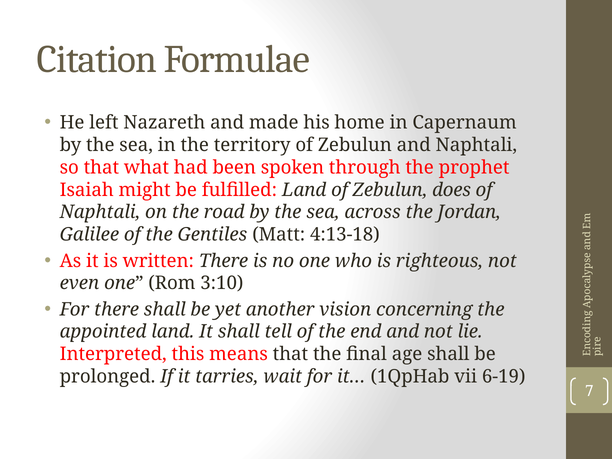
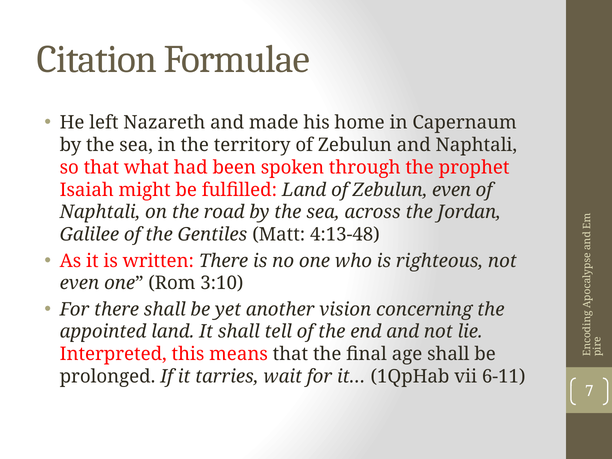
Zebulun does: does -> even
4:13-18: 4:13-18 -> 4:13-48
6-19: 6-19 -> 6-11
